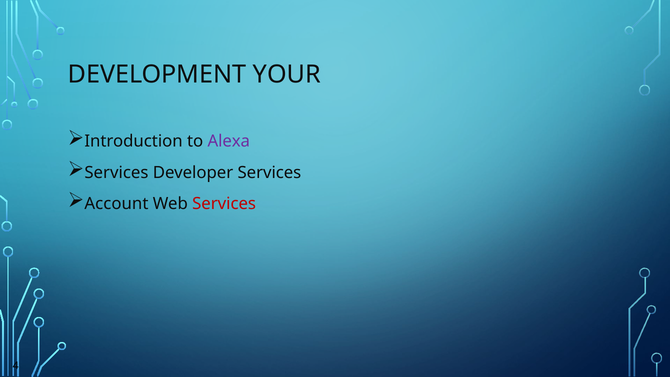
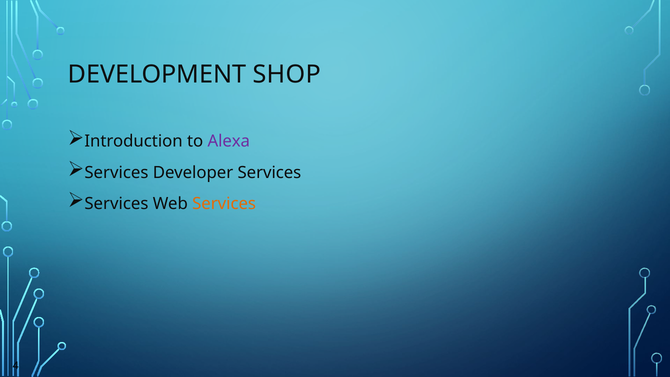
YOUR: YOUR -> SHOP
Account at (116, 204): Account -> Services
Services at (224, 204) colour: red -> orange
